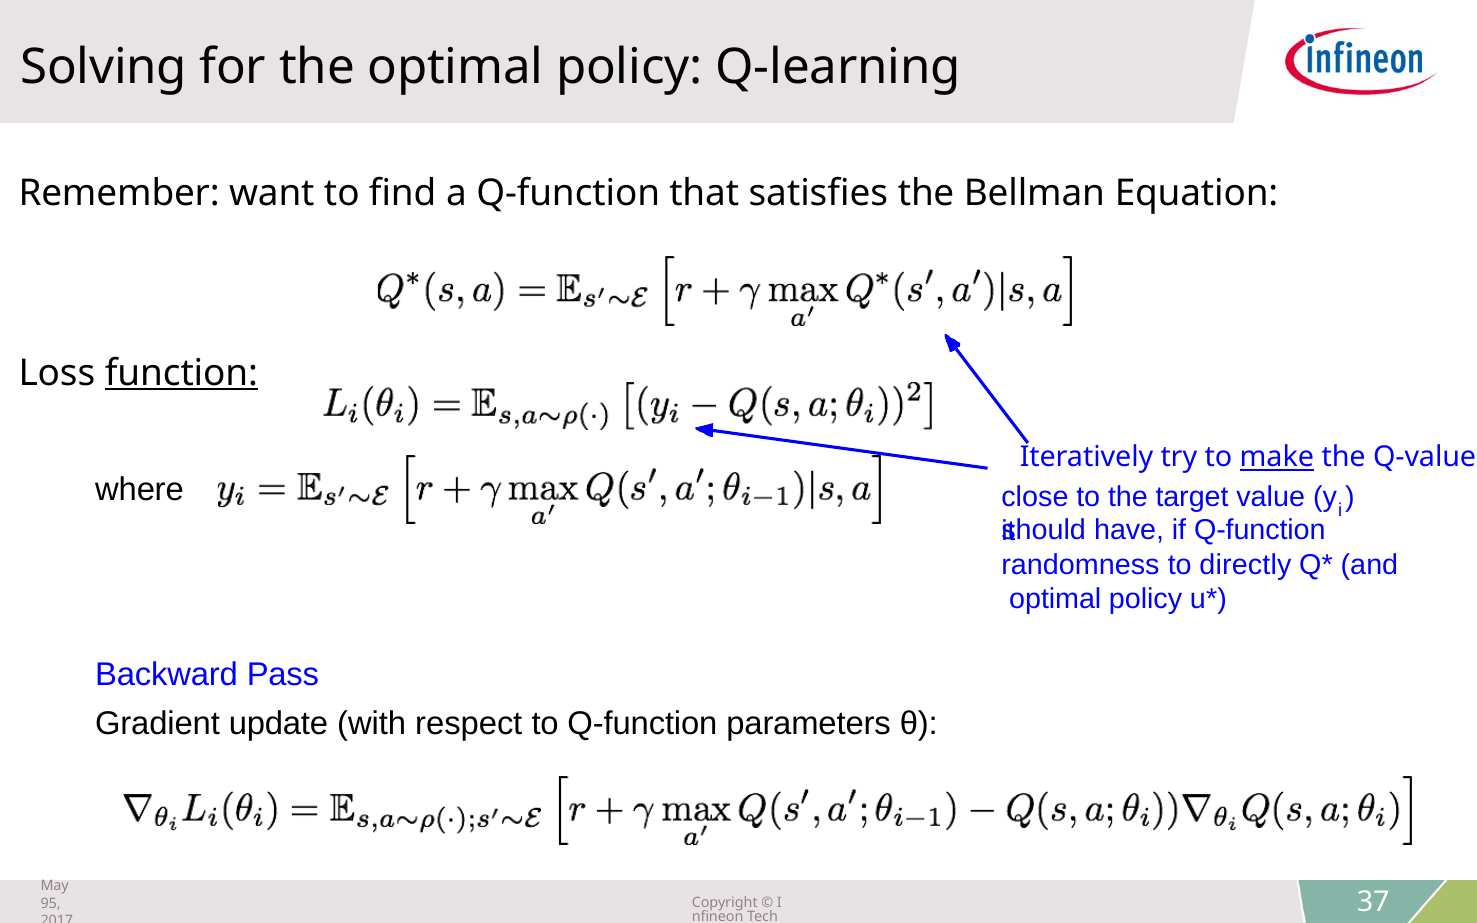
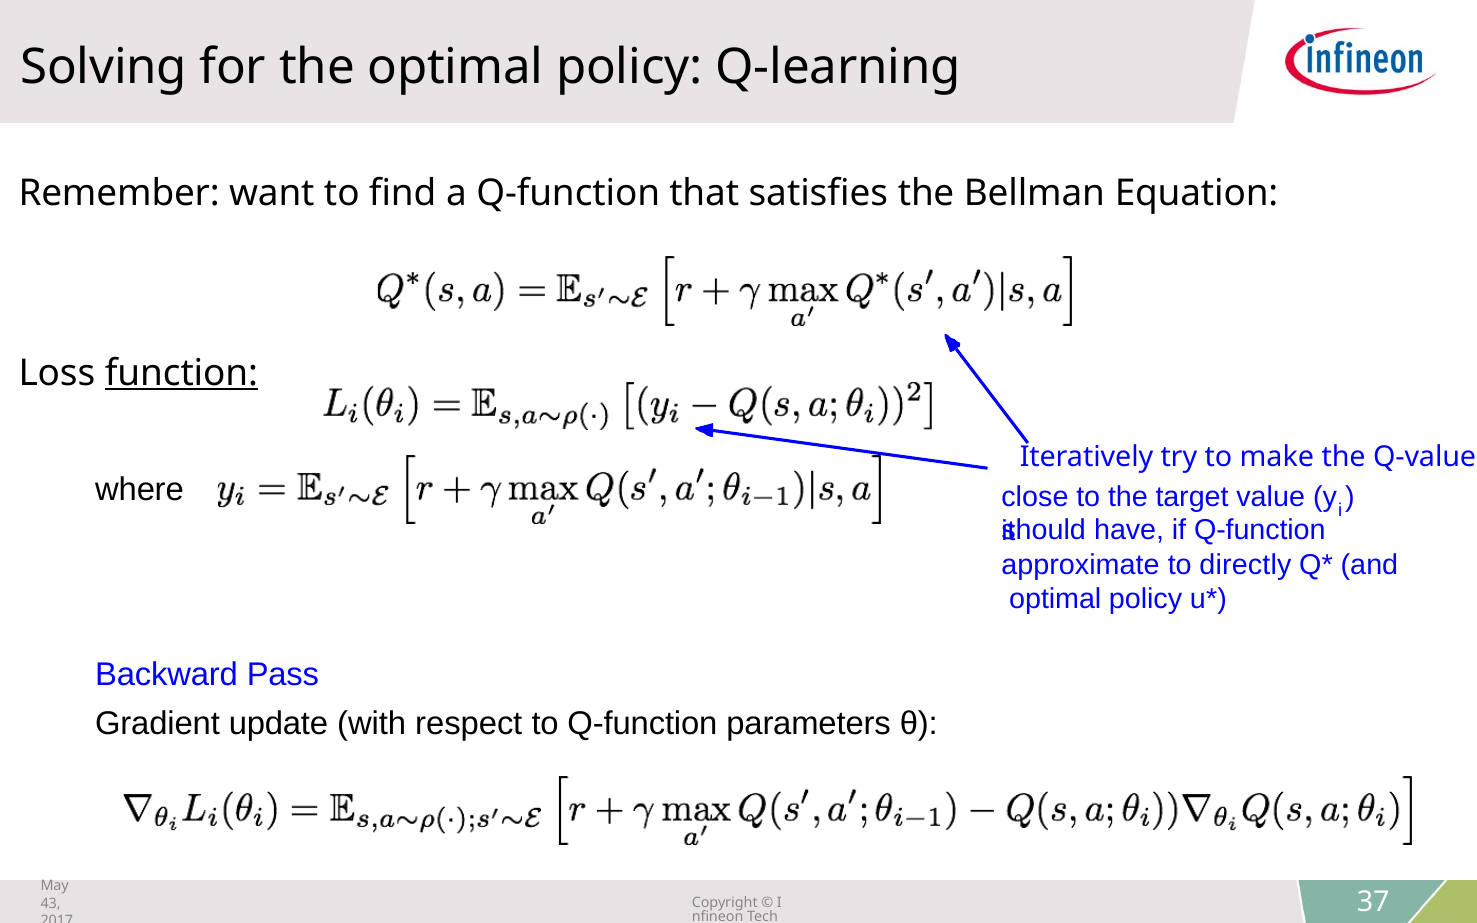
make underline: present -> none
randomness: randomness -> approximate
95: 95 -> 43
